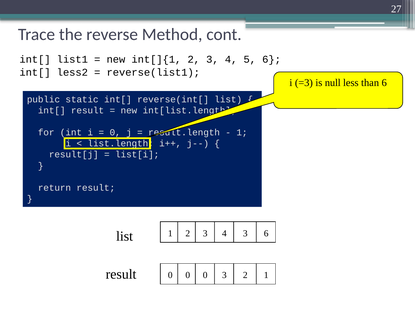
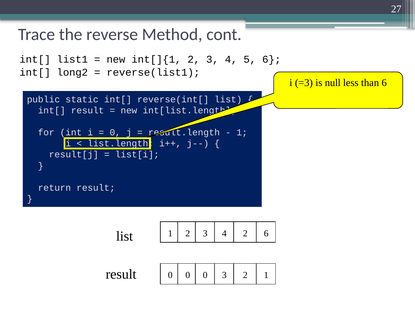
less2: less2 -> long2
4 3: 3 -> 2
